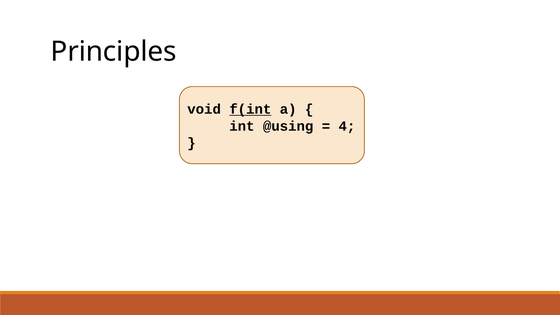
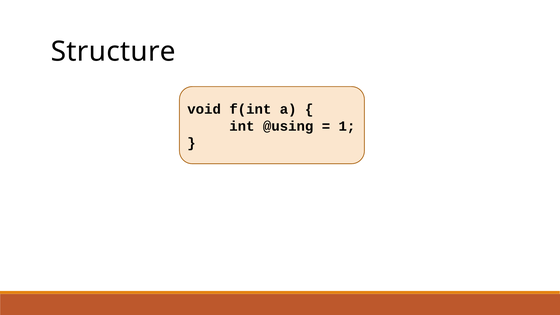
Principles: Principles -> Structure
f(int underline: present -> none
4: 4 -> 1
